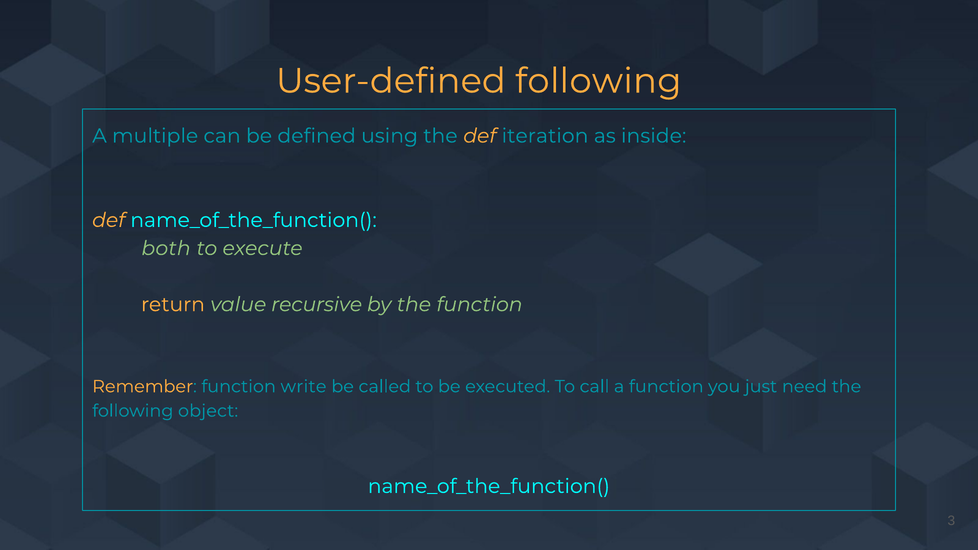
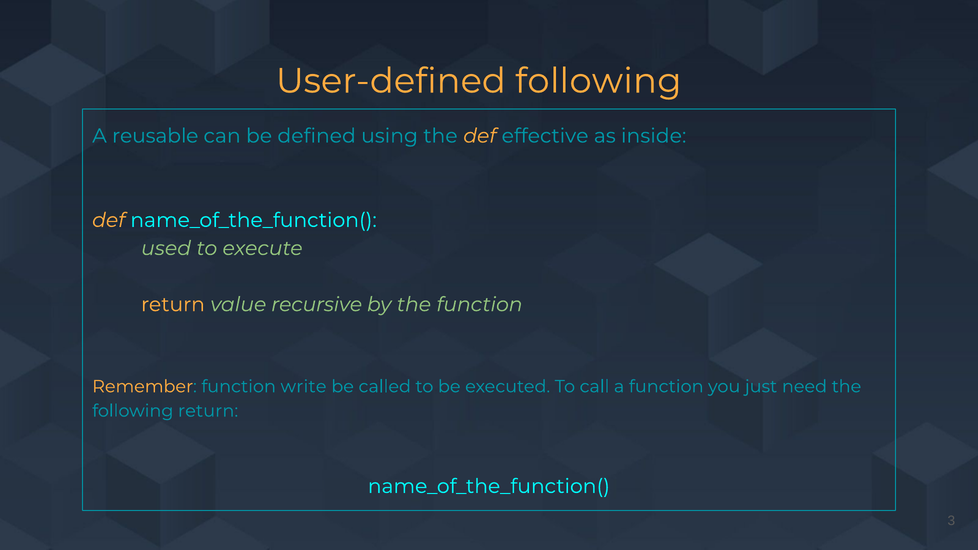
multiple: multiple -> reusable
iteration: iteration -> effective
both: both -> used
following object: object -> return
